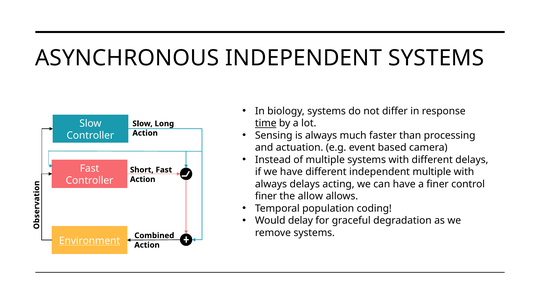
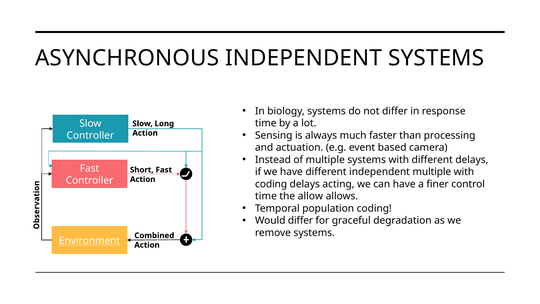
time at (266, 123) underline: present -> none
always at (271, 184): always -> coding
finer at (266, 196): finer -> time
Would delay: delay -> differ
